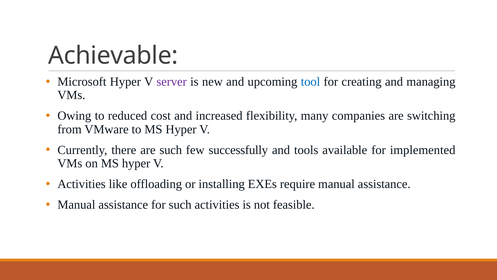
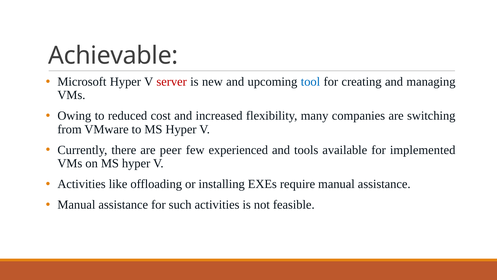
server colour: purple -> red
are such: such -> peer
successfully: successfully -> experienced
